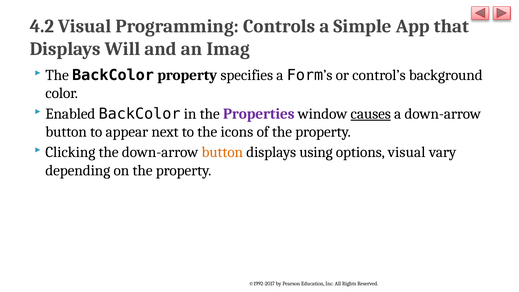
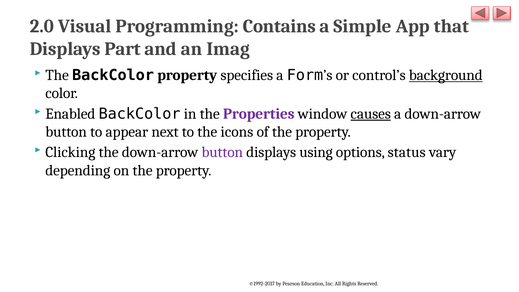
4.2: 4.2 -> 2.0
Controls: Controls -> Contains
Will: Will -> Part
background underline: none -> present
button at (222, 152) colour: orange -> purple
options visual: visual -> status
